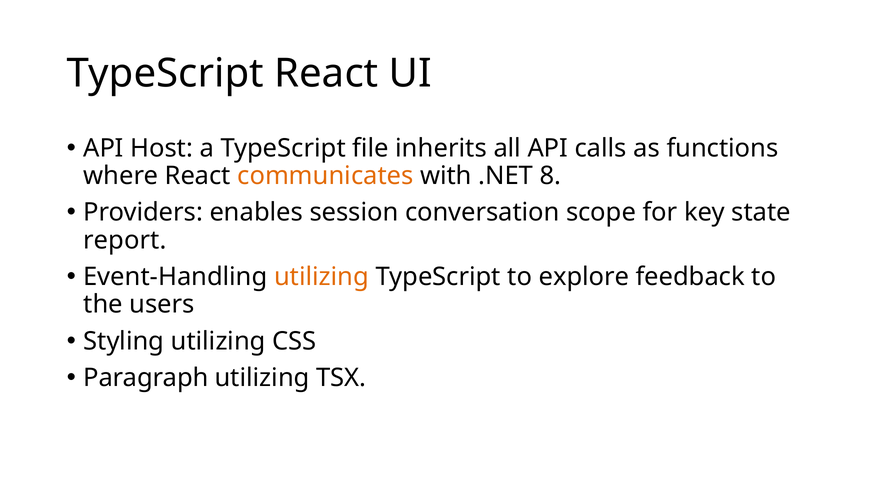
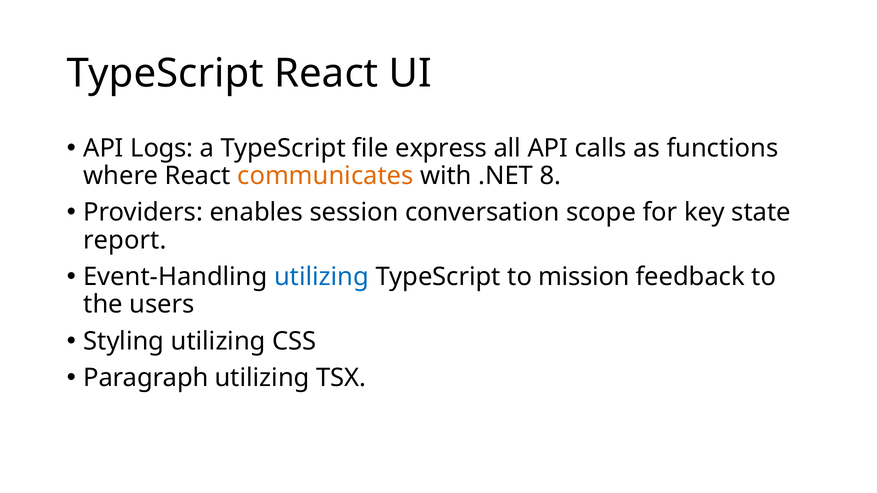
Host: Host -> Logs
inherits: inherits -> express
utilizing at (322, 277) colour: orange -> blue
explore: explore -> mission
